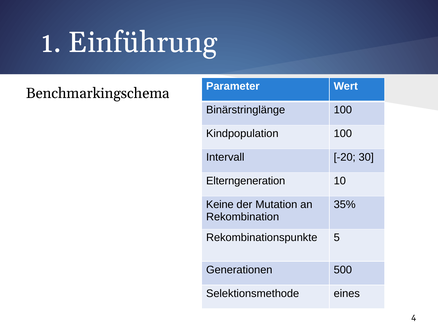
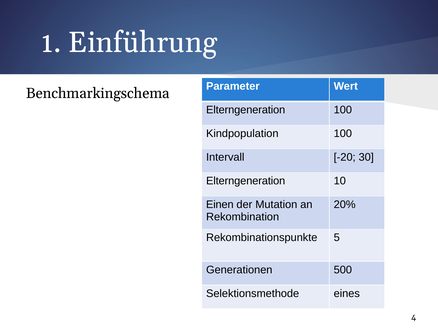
Binärstringlänge at (246, 110): Binärstringlänge -> Elterngeneration
Keine: Keine -> Einen
35%: 35% -> 20%
